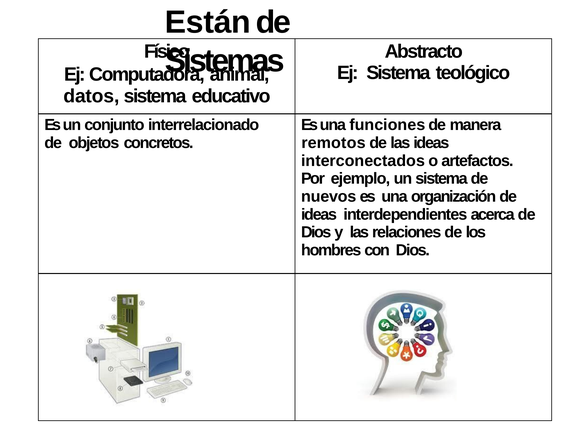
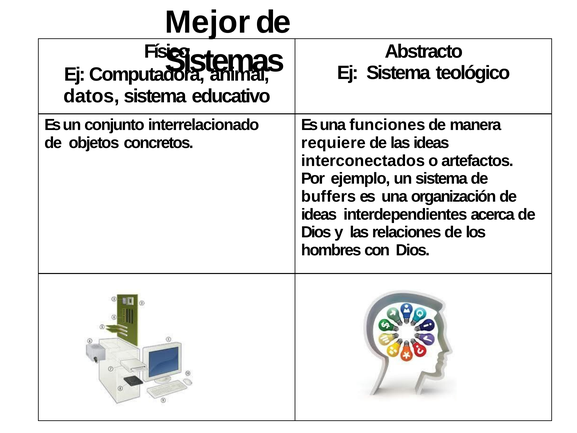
Están: Están -> Mejor
remotos: remotos -> requiere
nuevos: nuevos -> buffers
